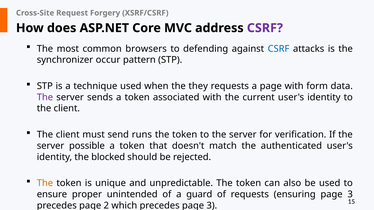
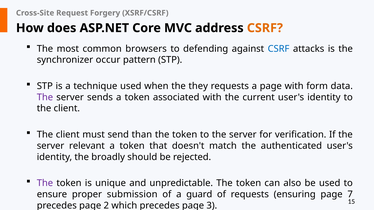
CSRF at (265, 28) colour: purple -> orange
runs: runs -> than
possible: possible -> relevant
blocked: blocked -> broadly
The at (45, 183) colour: orange -> purple
unintended: unintended -> submission
ensuring page 3: 3 -> 7
